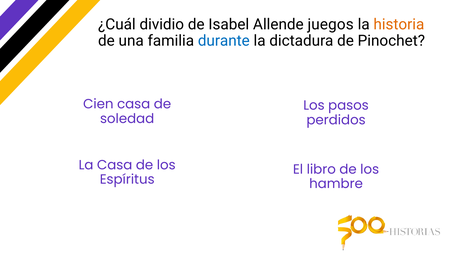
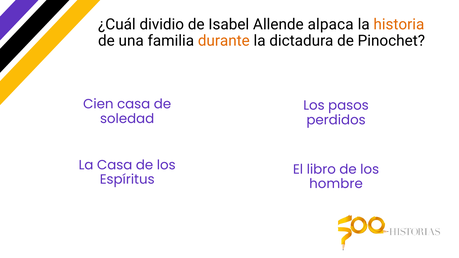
juegos: juegos -> alpaca
durante colour: blue -> orange
hambre: hambre -> hombre
